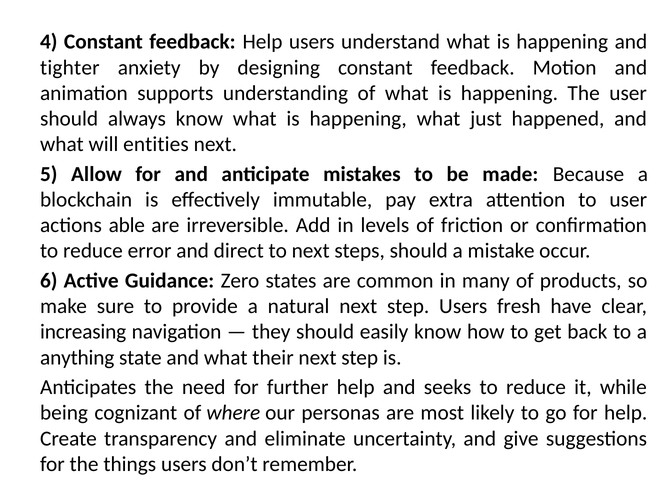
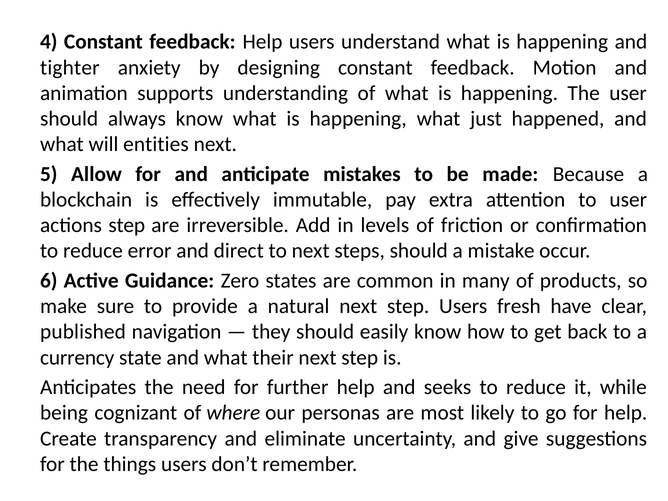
actions able: able -> step
increasing: increasing -> published
anything: anything -> currency
